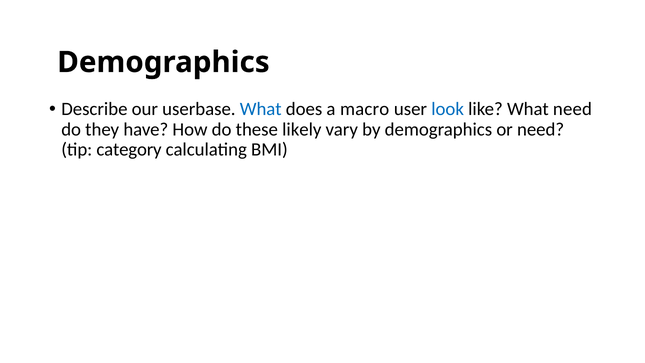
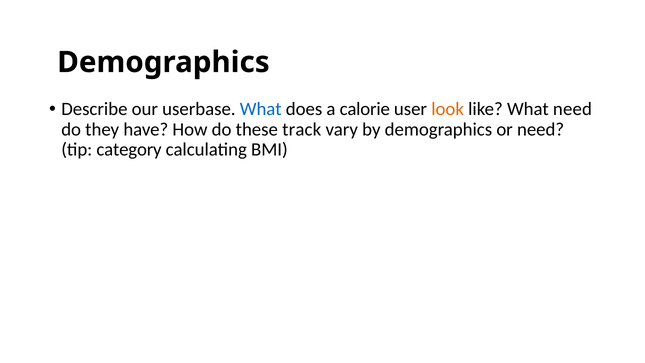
macro: macro -> calorie
look colour: blue -> orange
likely: likely -> track
